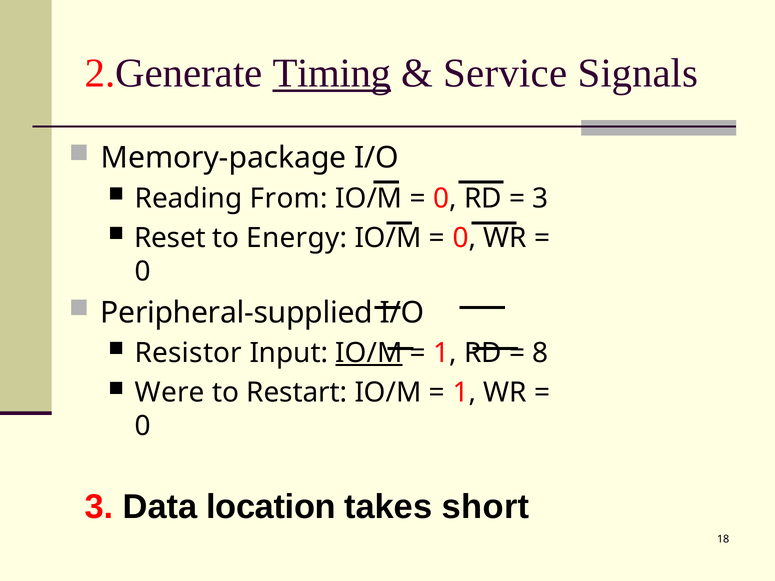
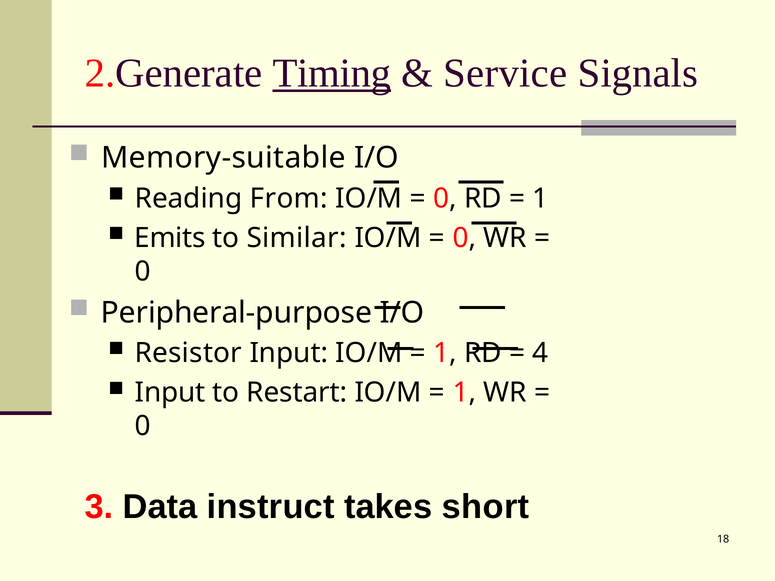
Memory-package: Memory-package -> Memory-suitable
3 at (540, 198): 3 -> 1
Reset: Reset -> Emits
Energy: Energy -> Similar
Peripheral-supplied: Peripheral-supplied -> Peripheral-purpose
IO/M at (369, 353) underline: present -> none
8: 8 -> 4
Were at (170, 393): Were -> Input
location: location -> instruct
